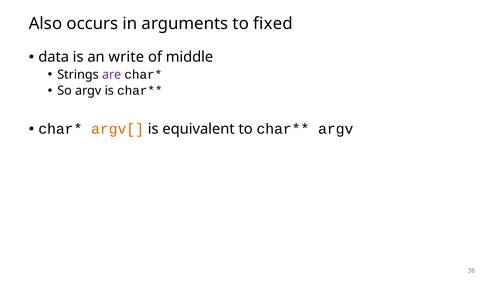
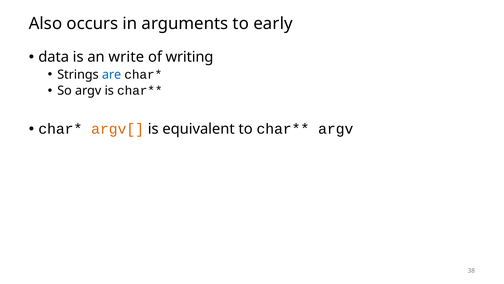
fixed: fixed -> early
middle: middle -> writing
are colour: purple -> blue
